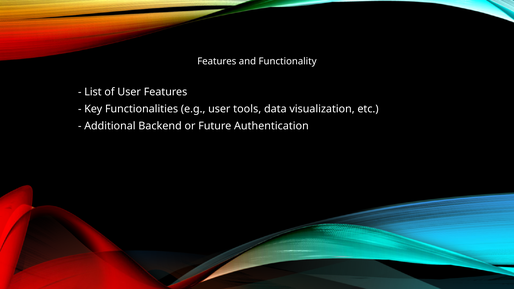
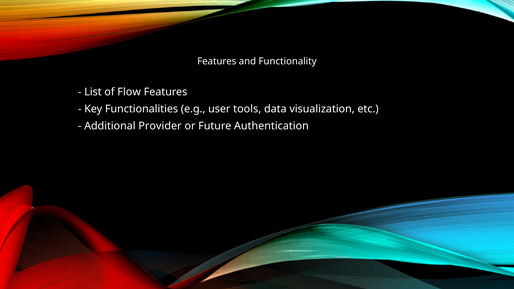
of User: User -> Flow
Backend: Backend -> Provider
